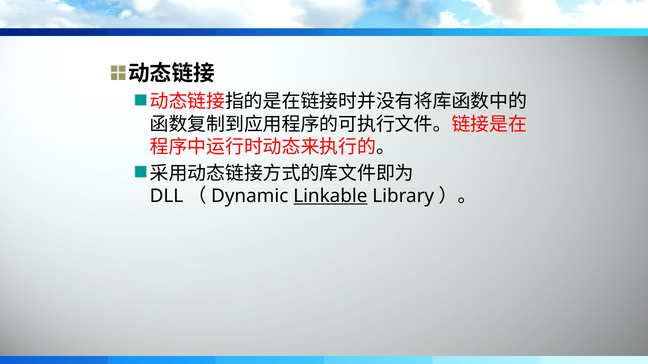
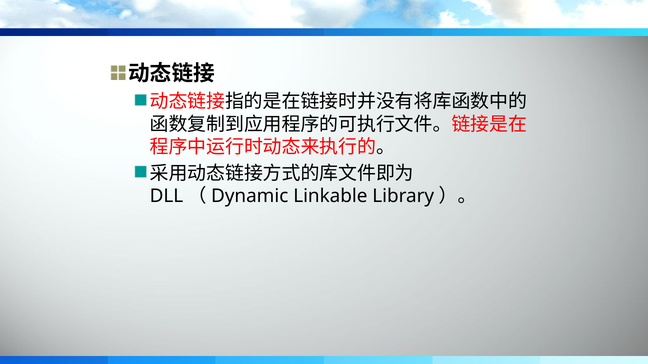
Linkable underline: present -> none
